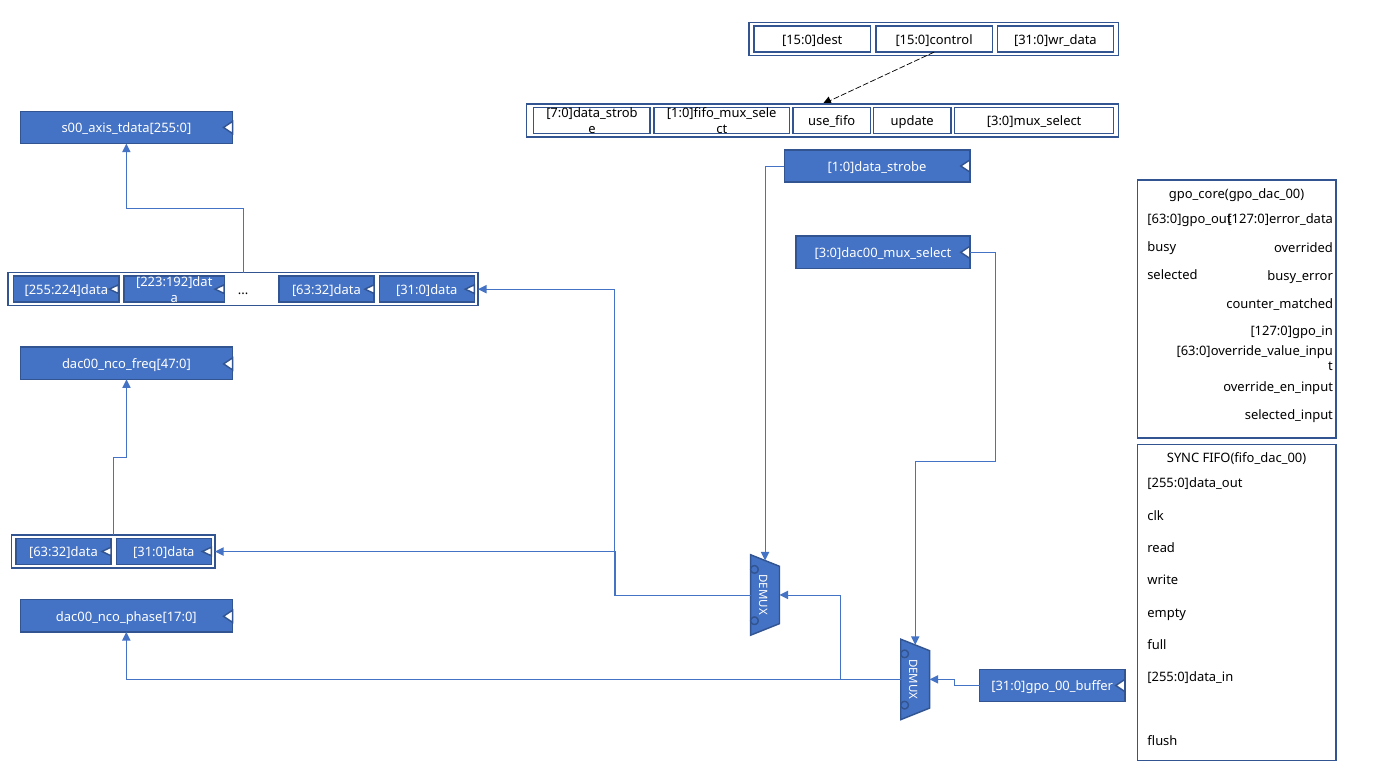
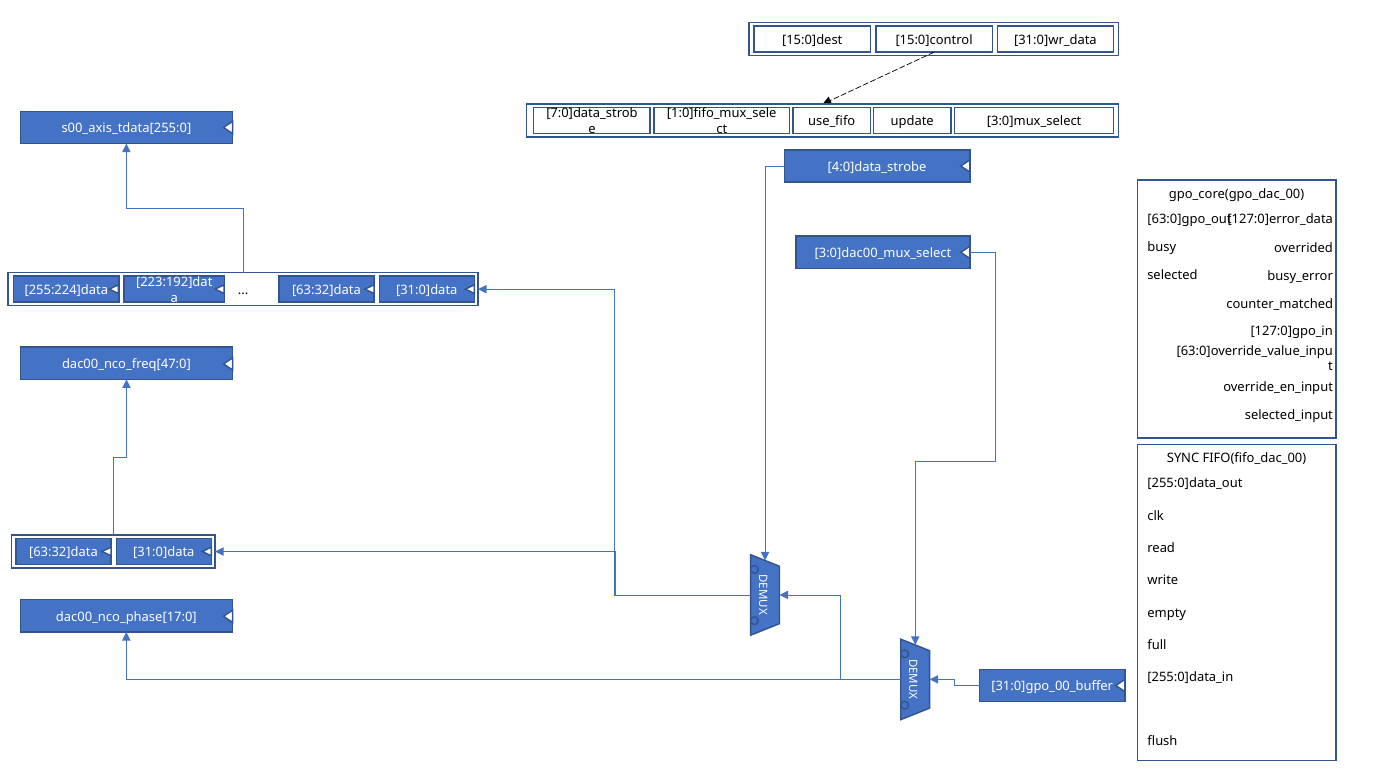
1:0]data_strobe: 1:0]data_strobe -> 4:0]data_strobe
